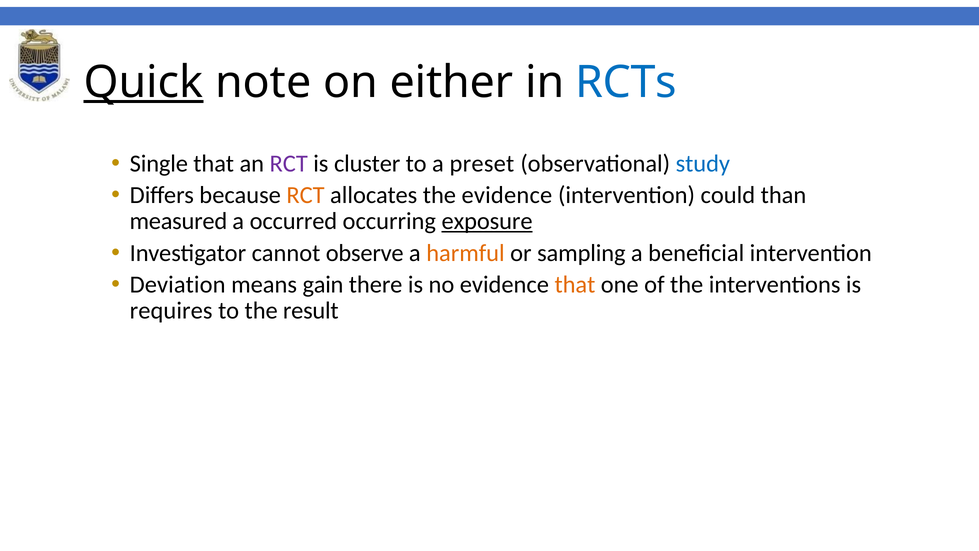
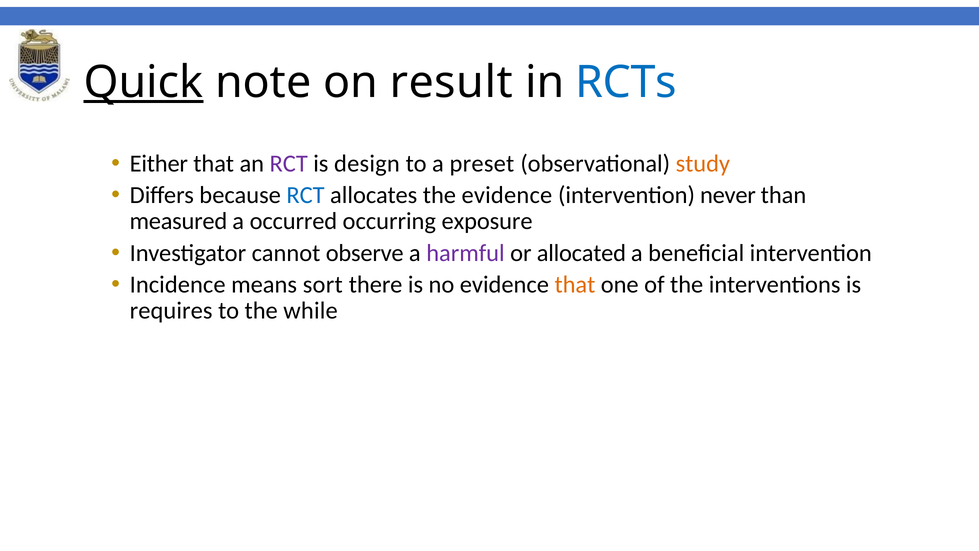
either: either -> result
Single: Single -> Either
cluster: cluster -> design
study colour: blue -> orange
RCT at (306, 195) colour: orange -> blue
could: could -> never
exposure underline: present -> none
harmful colour: orange -> purple
sampling: sampling -> allocated
Deviation: Deviation -> Incidence
gain: gain -> sort
result: result -> while
